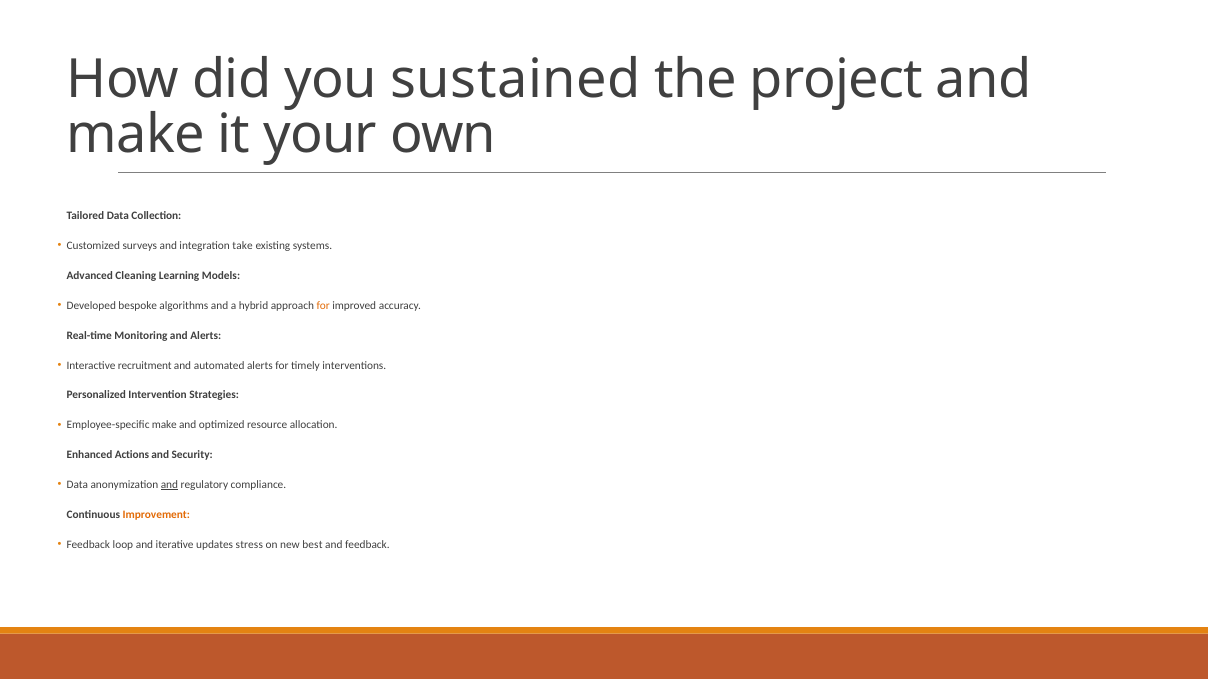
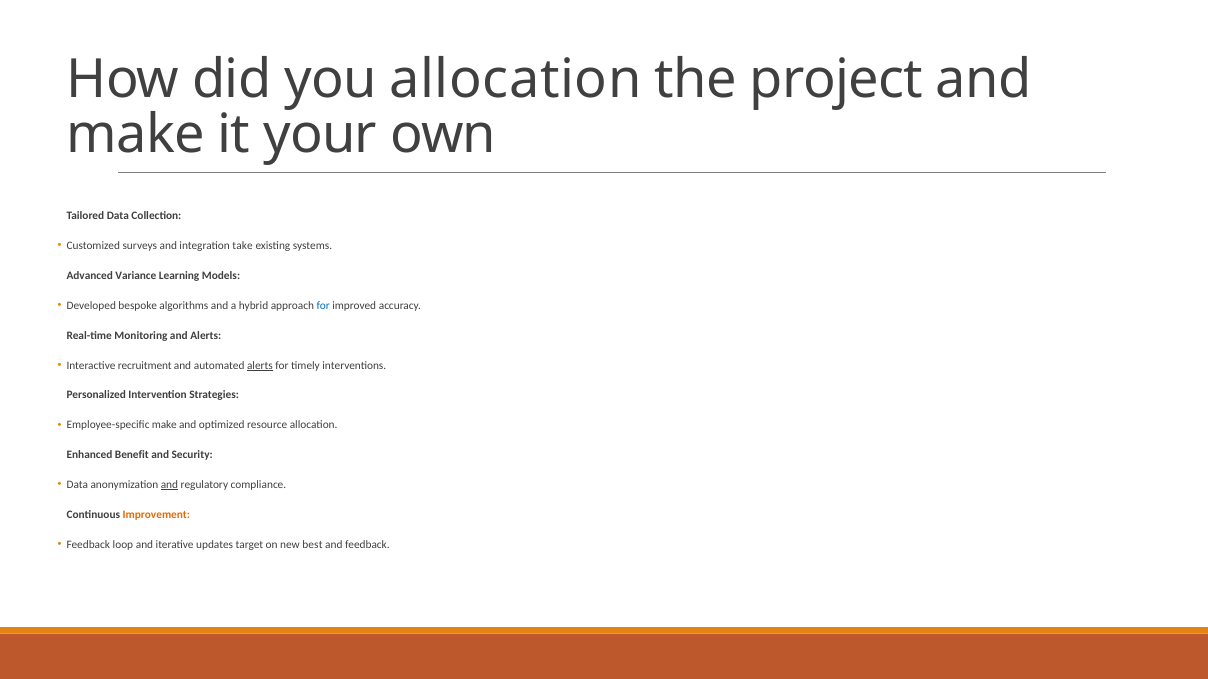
you sustained: sustained -> allocation
Cleaning: Cleaning -> Variance
for at (323, 306) colour: orange -> blue
alerts at (260, 366) underline: none -> present
Actions: Actions -> Benefit
stress: stress -> target
